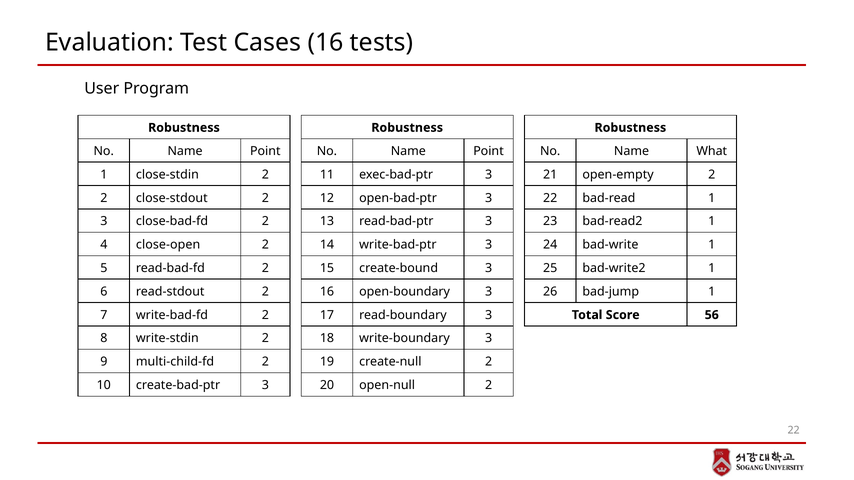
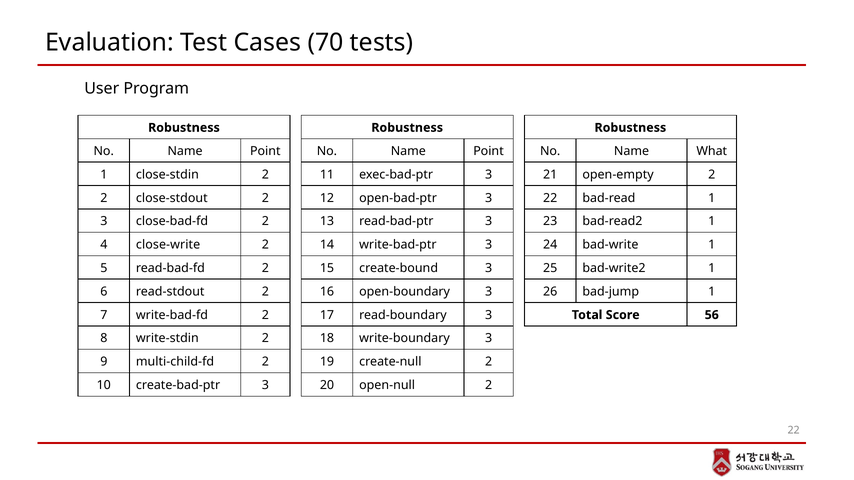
Cases 16: 16 -> 70
close-open: close-open -> close-write
